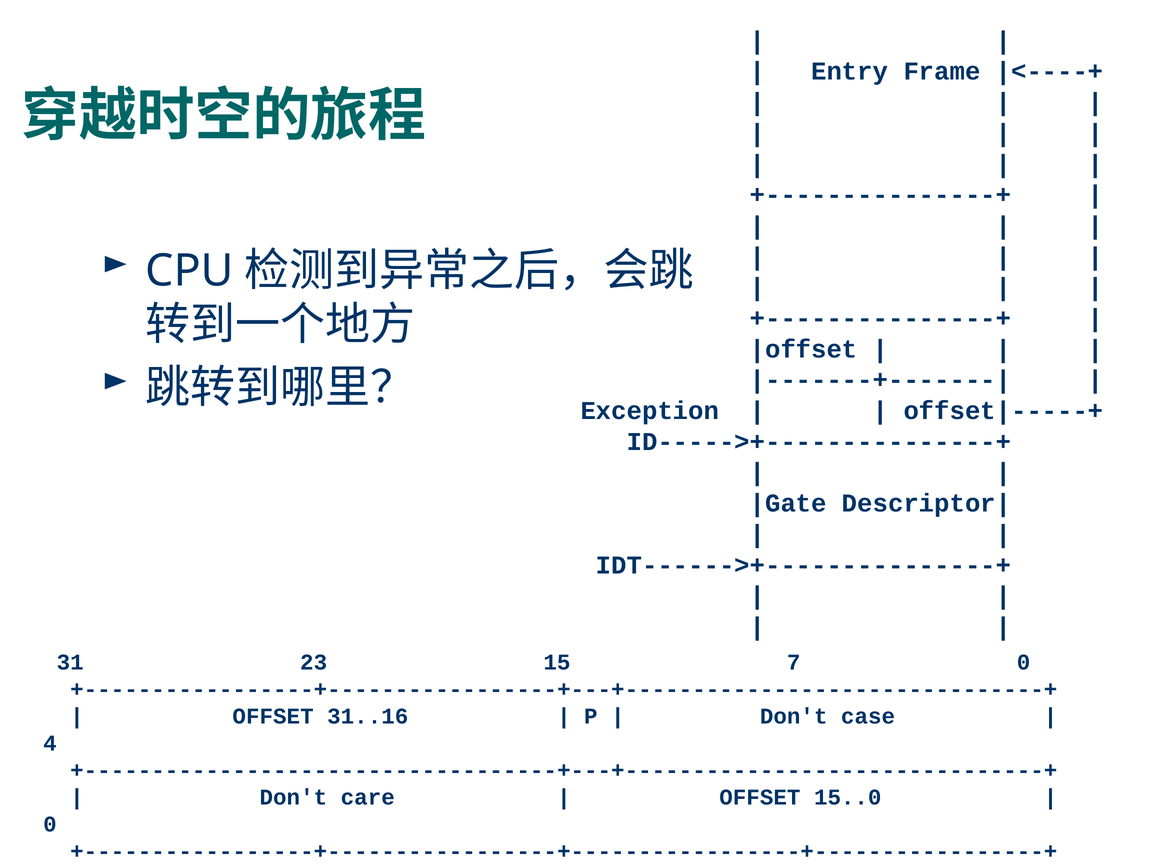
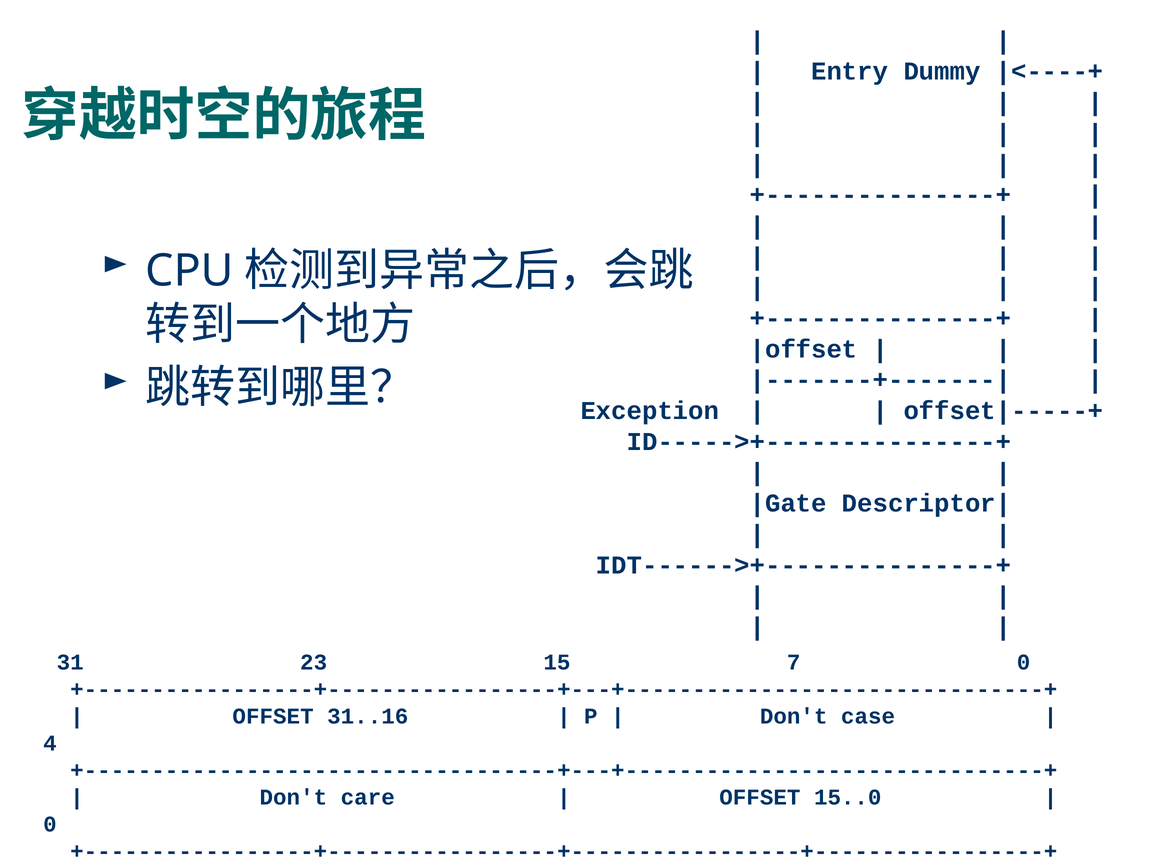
Frame: Frame -> Dummy
